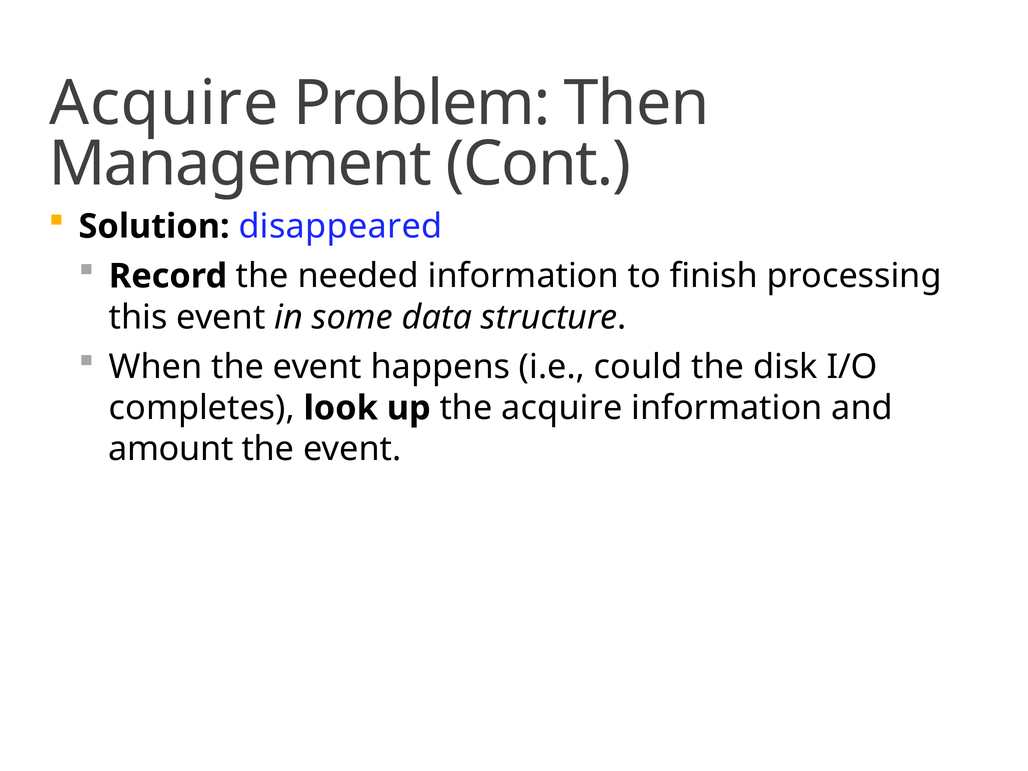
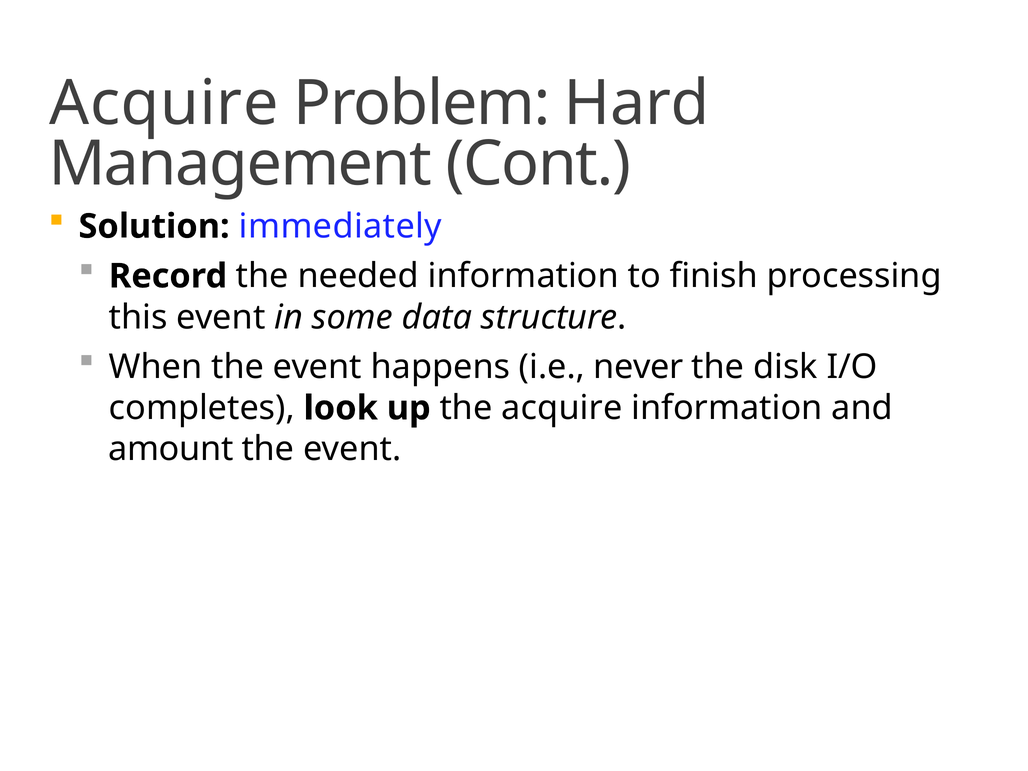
Then: Then -> Hard
disappeared: disappeared -> immediately
could: could -> never
